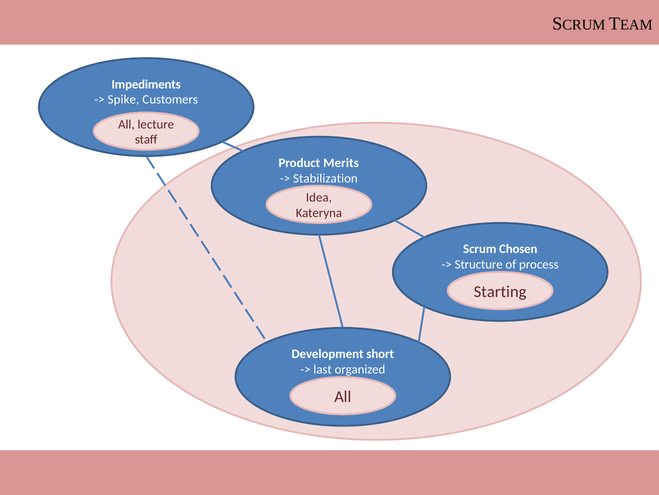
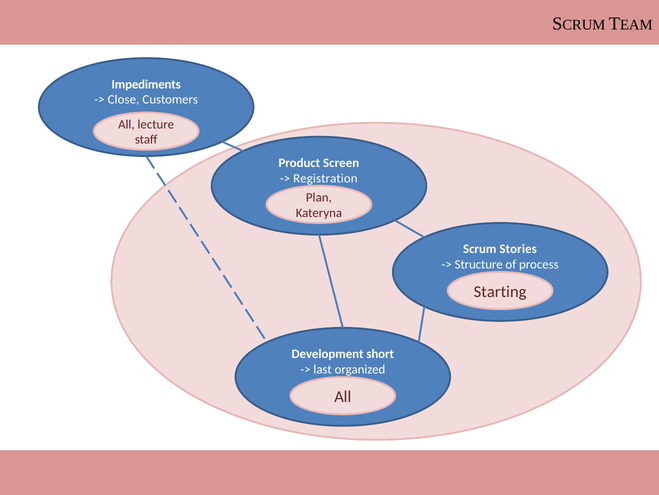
Spike: Spike -> Close
Merits: Merits -> Screen
Stabilization: Stabilization -> Registration
Idea: Idea -> Plan
Chosen: Chosen -> Stories
